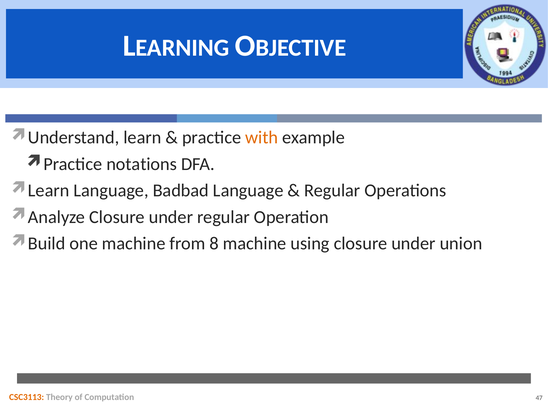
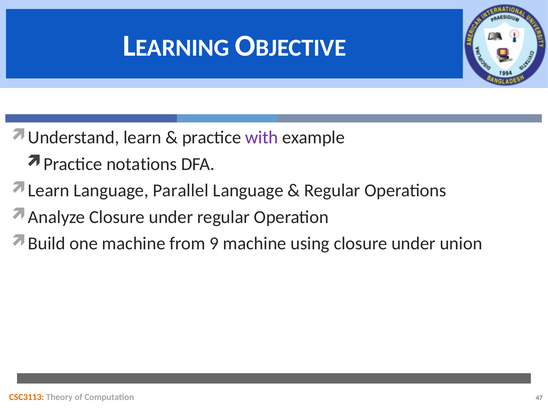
with colour: orange -> purple
Badbad: Badbad -> Parallel
8: 8 -> 9
